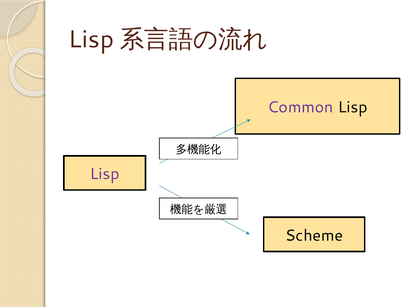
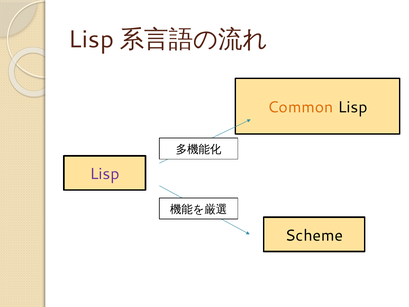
Common colour: purple -> orange
